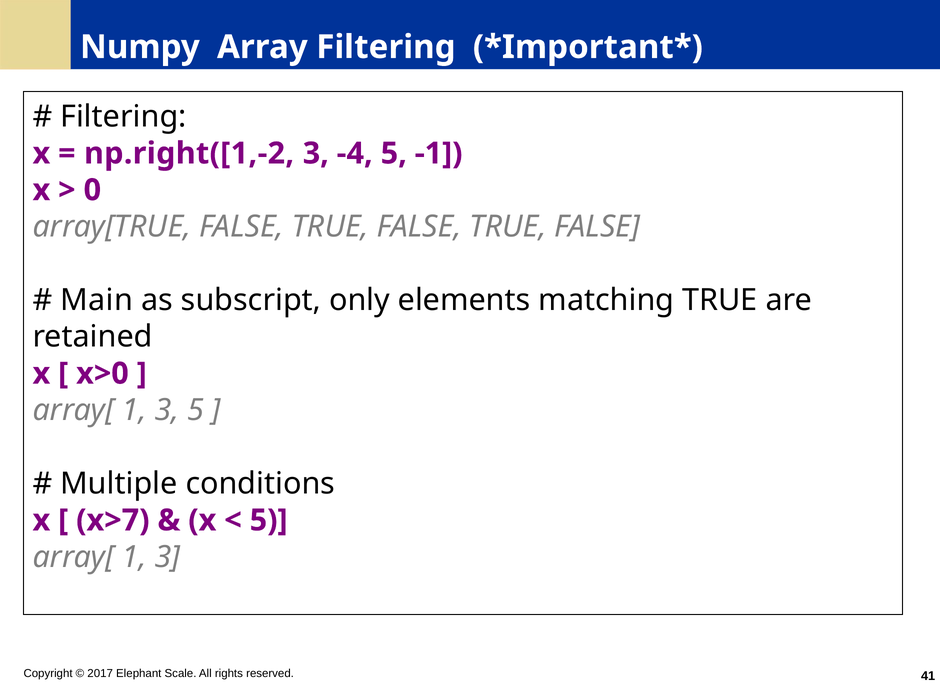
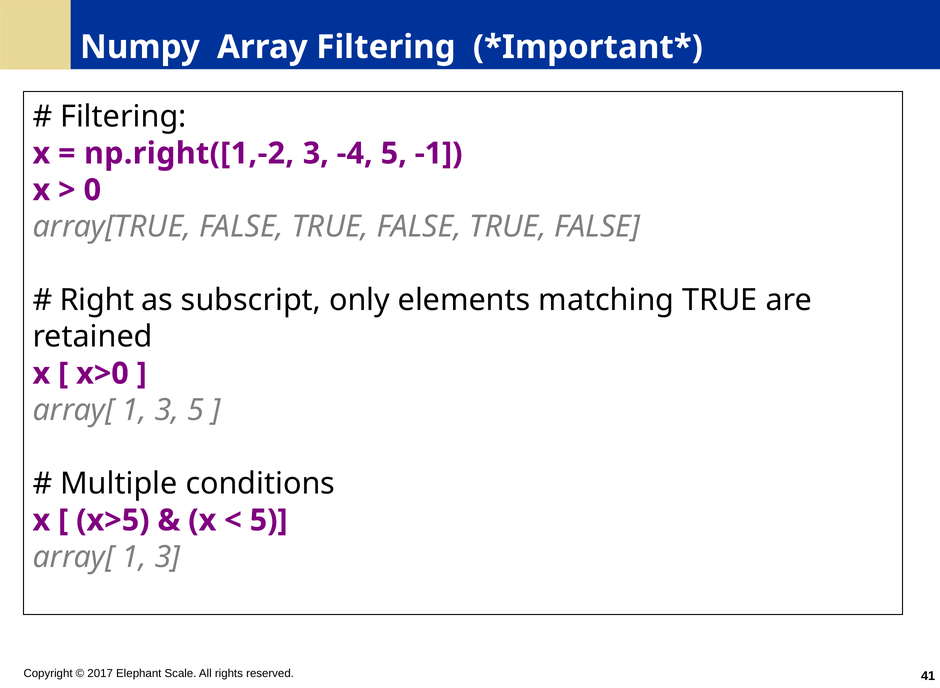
Main: Main -> Right
x>7: x>7 -> x>5
